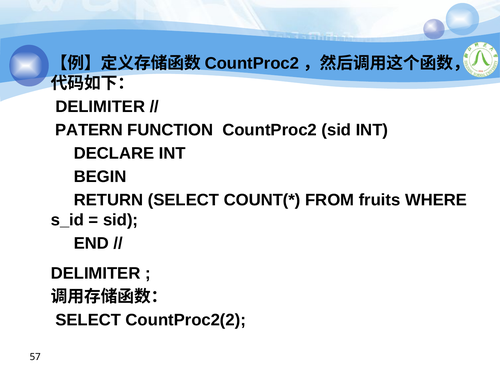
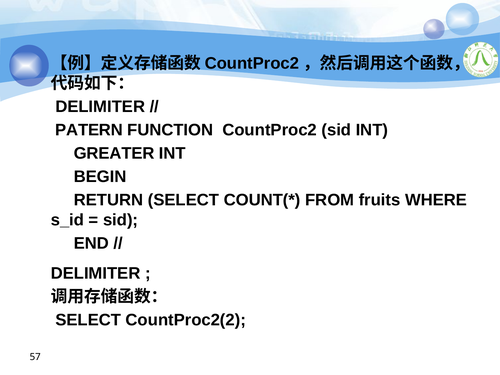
DECLARE: DECLARE -> GREATER
